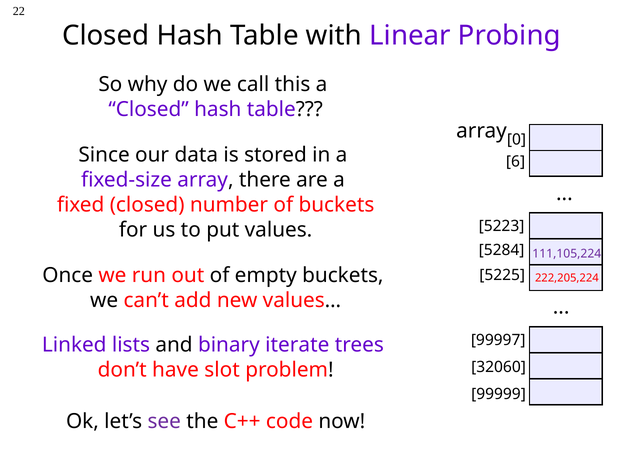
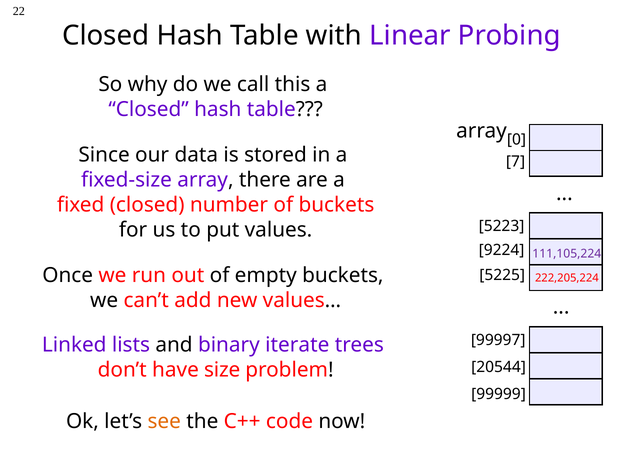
6: 6 -> 7
5284: 5284 -> 9224
32060: 32060 -> 20544
slot: slot -> size
see colour: purple -> orange
